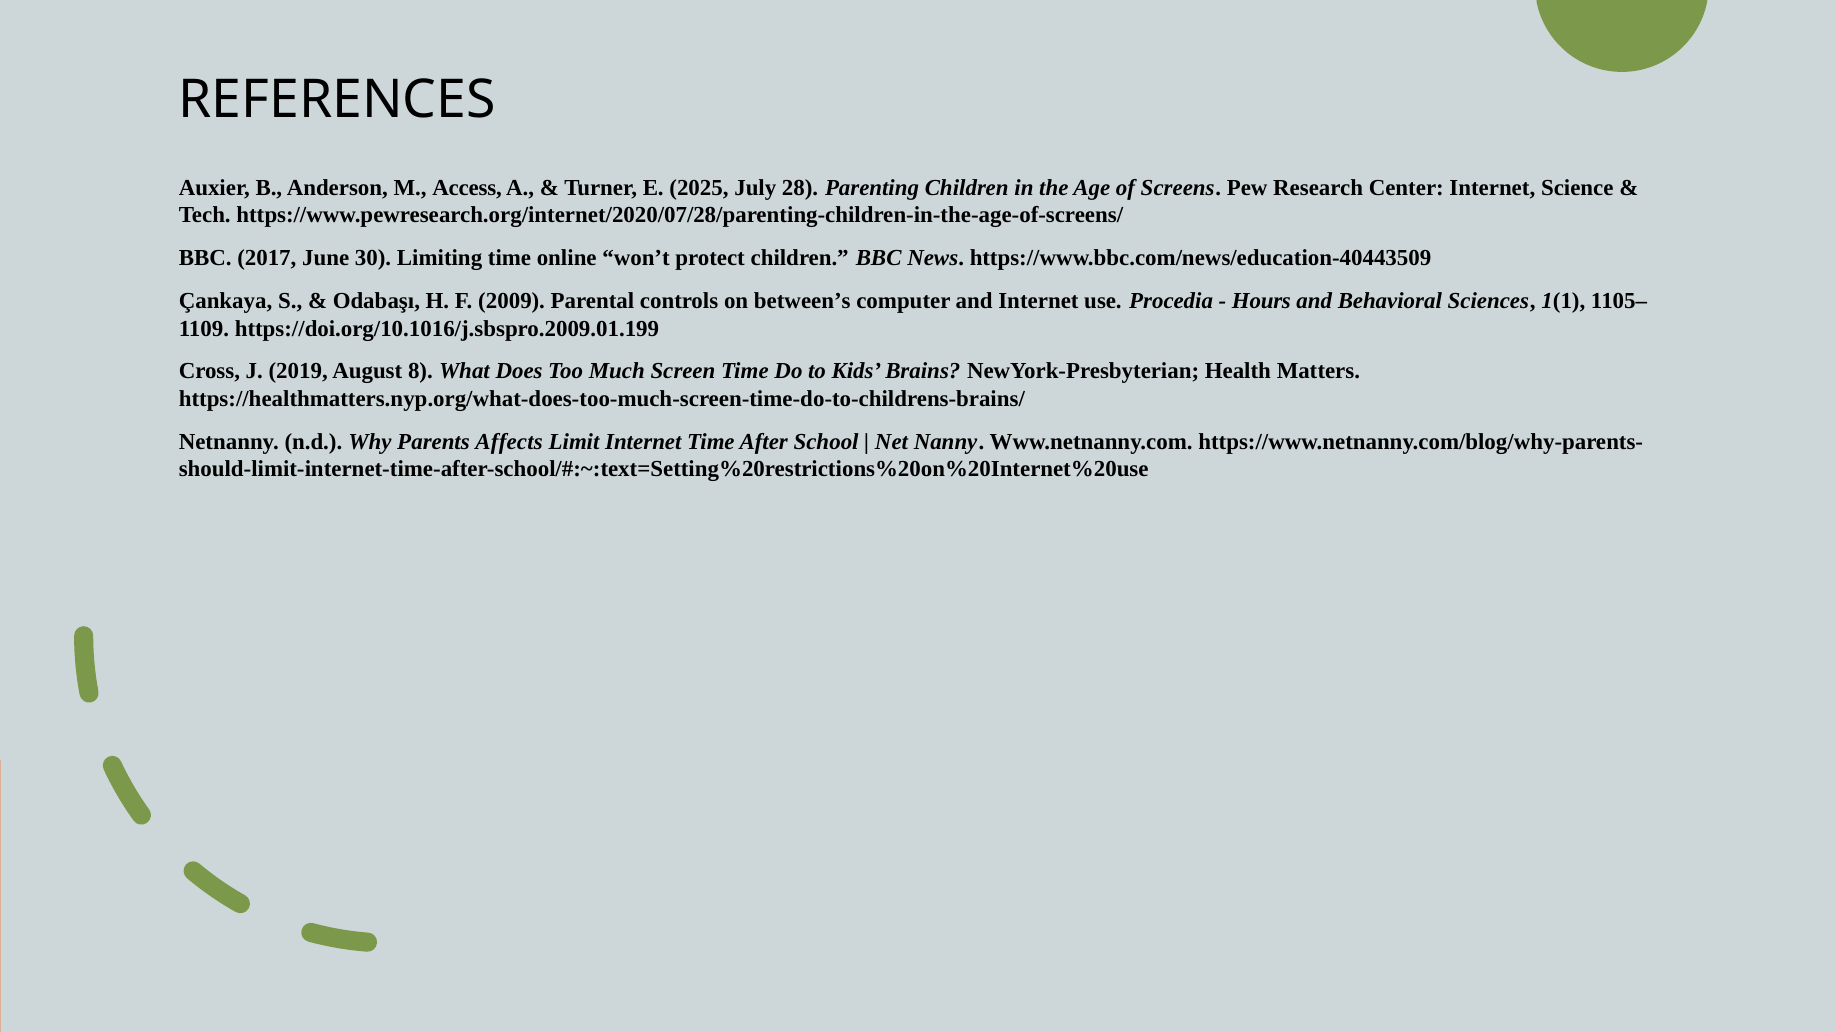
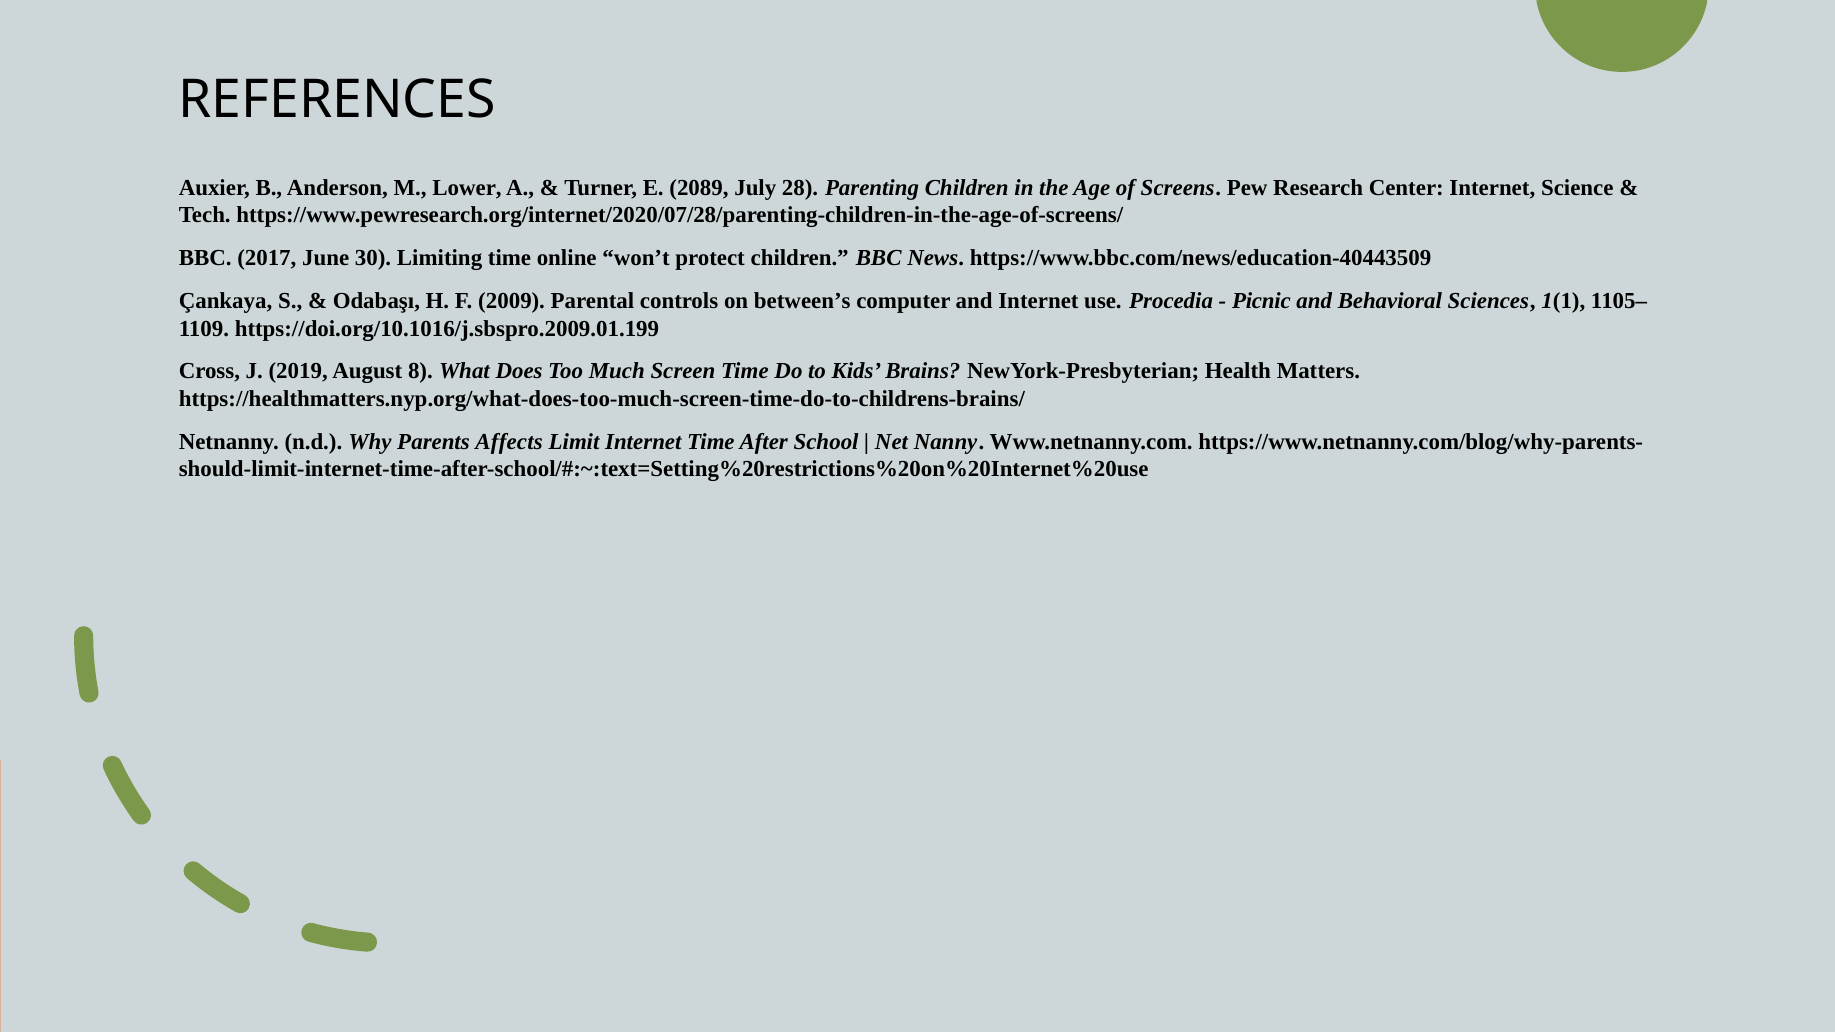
Access: Access -> Lower
2025: 2025 -> 2089
Hours: Hours -> Picnic
